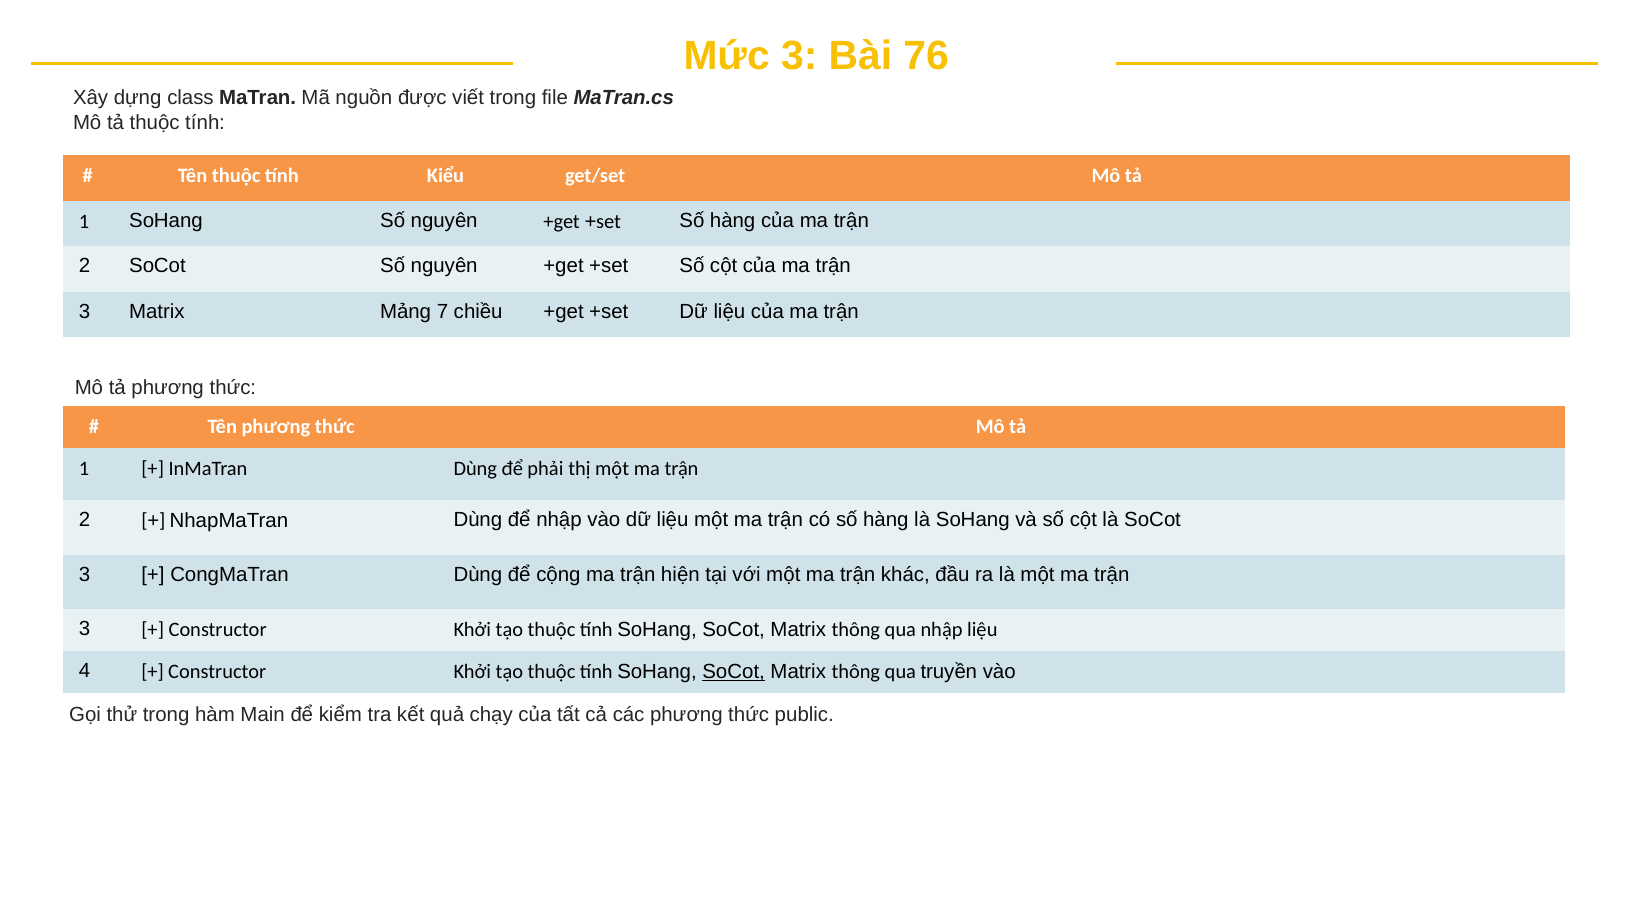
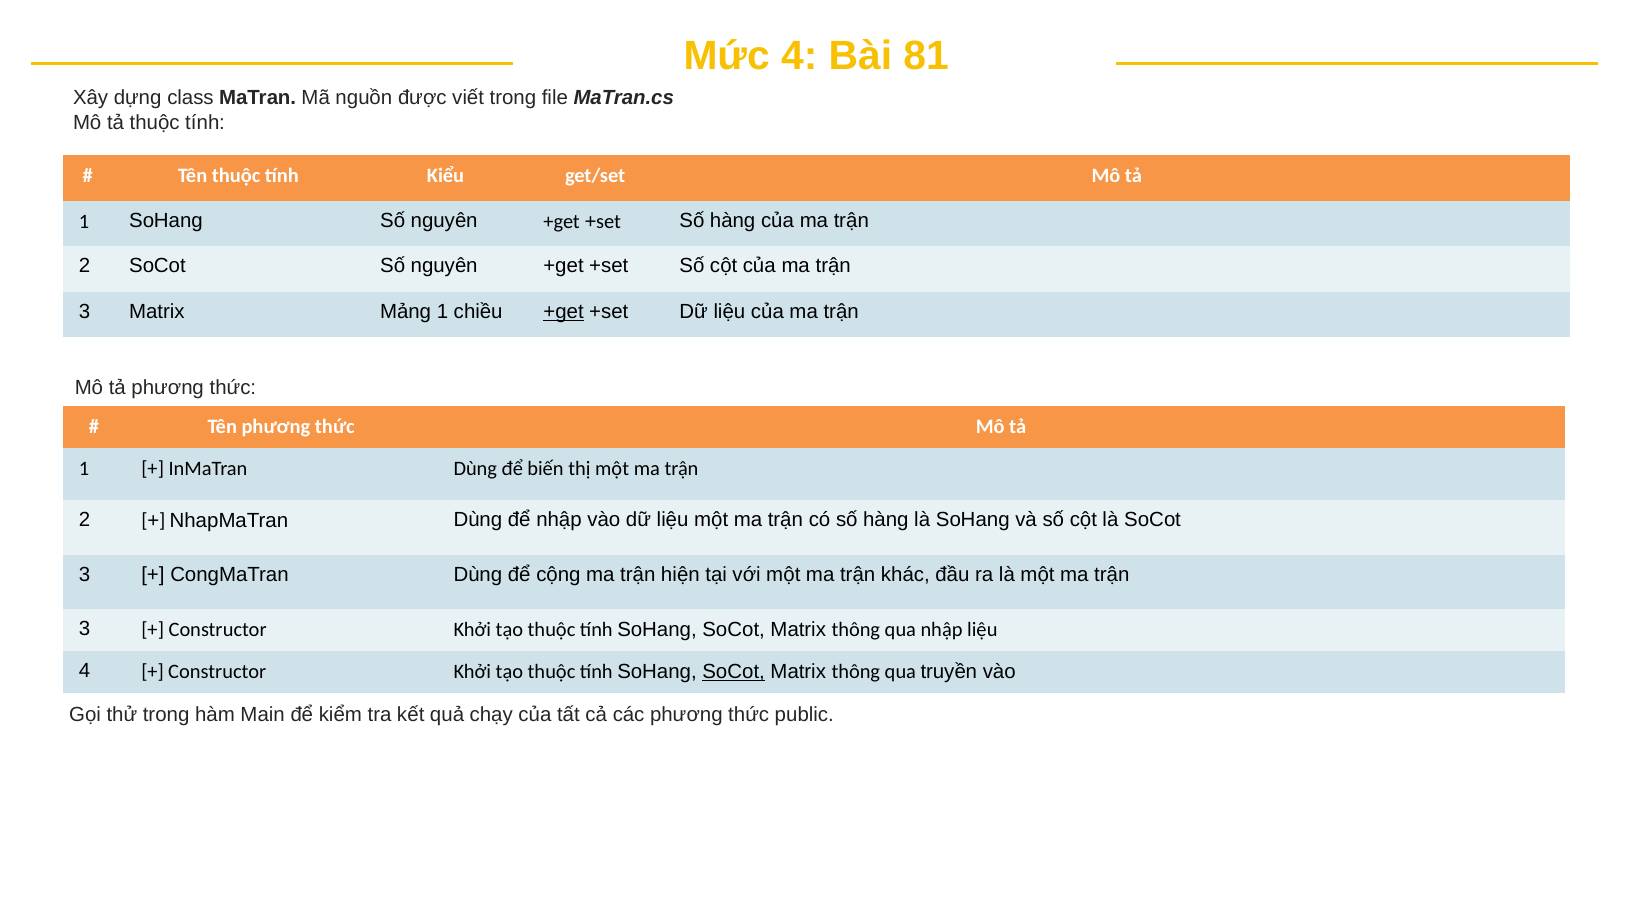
Mức 3: 3 -> 4
76: 76 -> 81
Mảng 7: 7 -> 1
+get at (564, 311) underline: none -> present
phải: phải -> biến
